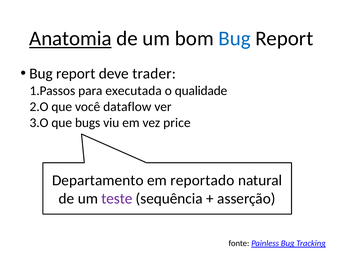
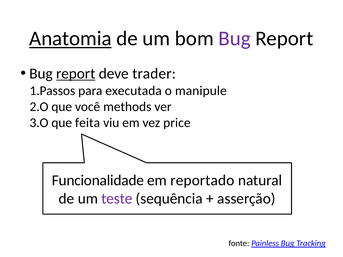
Bug at (235, 39) colour: blue -> purple
report at (76, 74) underline: none -> present
qualidade: qualidade -> manipule
dataflow: dataflow -> methods
bugs: bugs -> feita
Departamento: Departamento -> Funcionalidade
